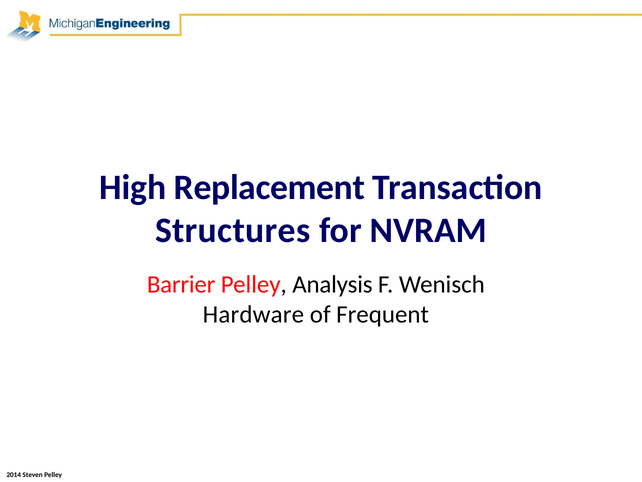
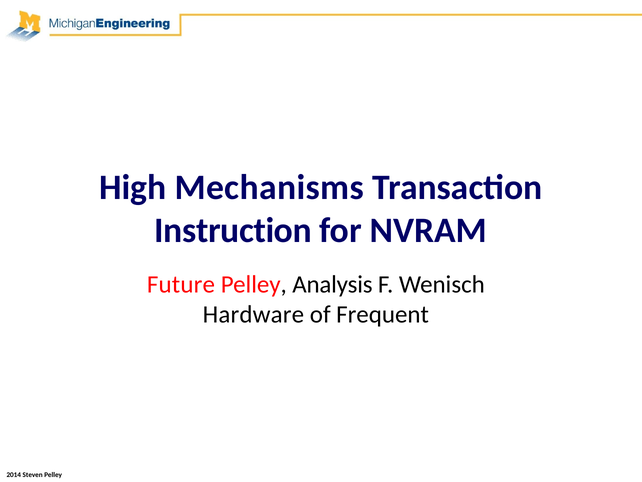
Replacement: Replacement -> Mechanisms
Structures: Structures -> Instruction
Barrier: Barrier -> Future
